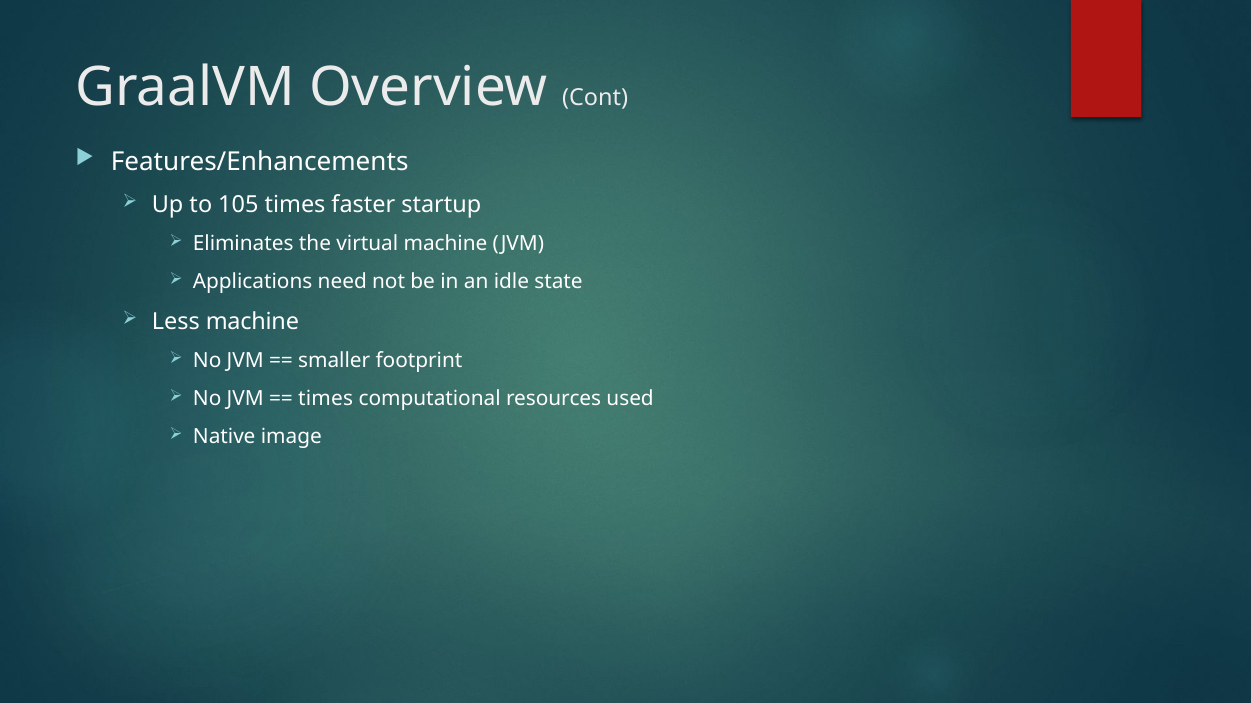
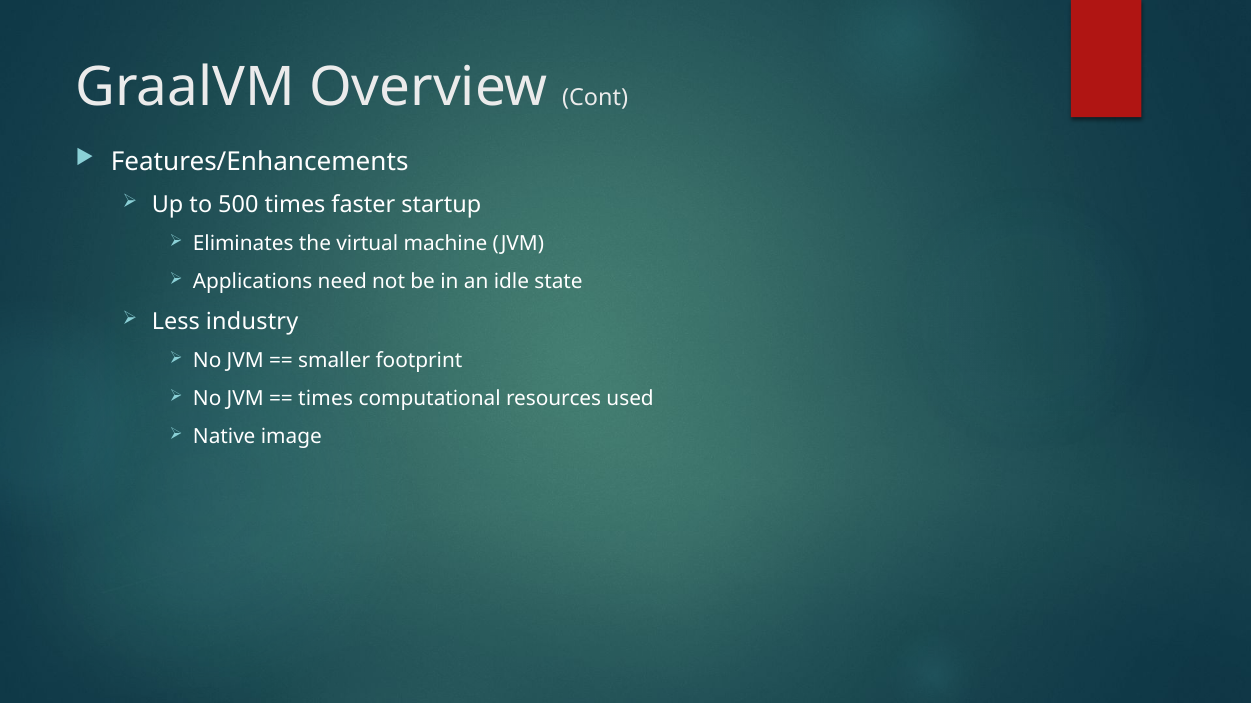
105: 105 -> 500
Less machine: machine -> industry
